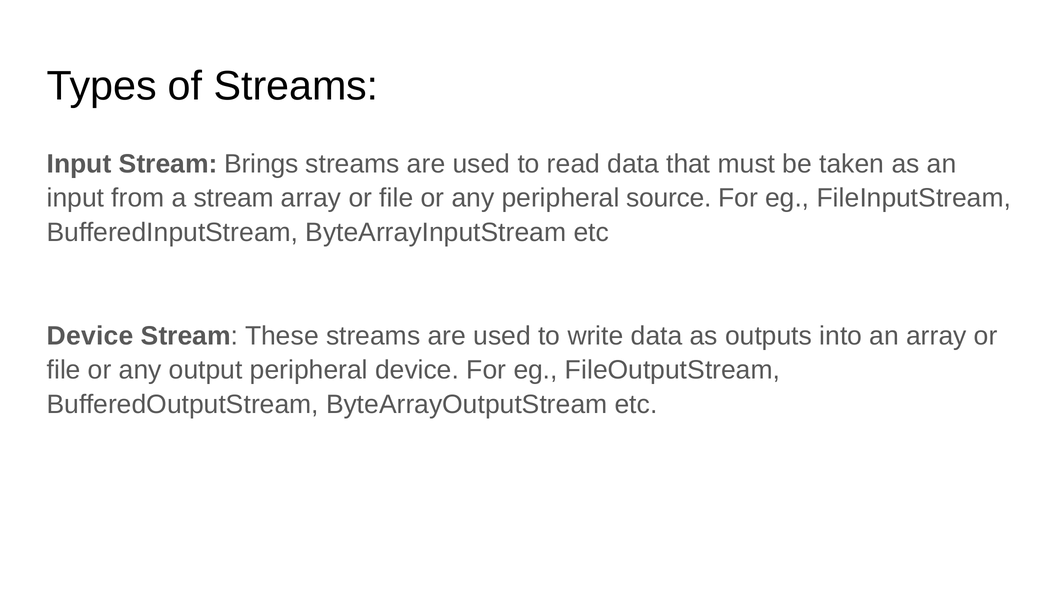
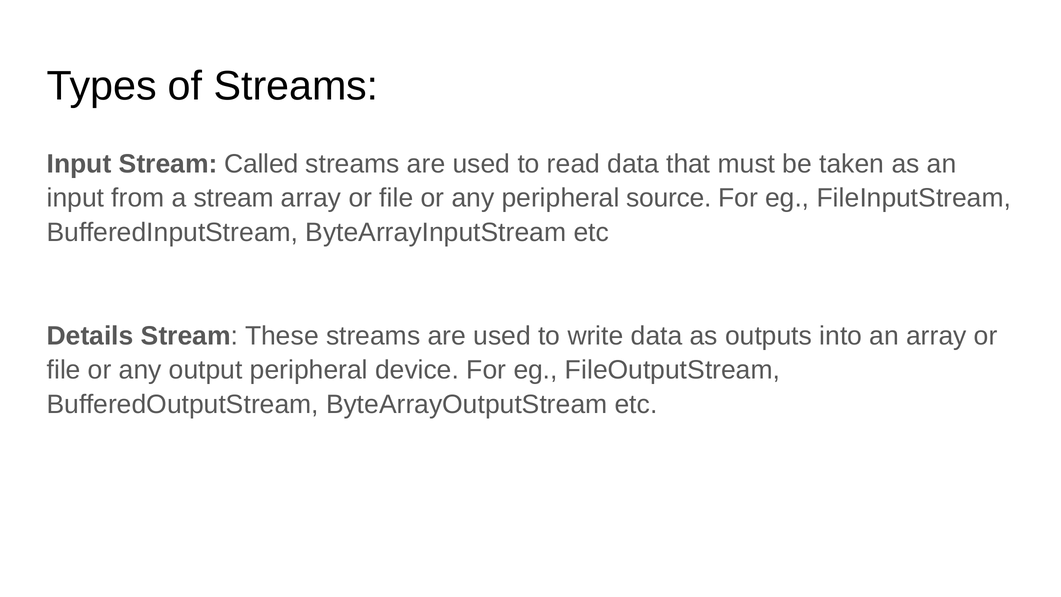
Brings: Brings -> Called
Device at (90, 336): Device -> Details
